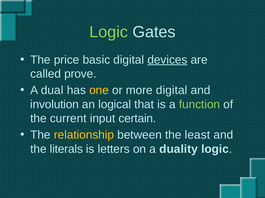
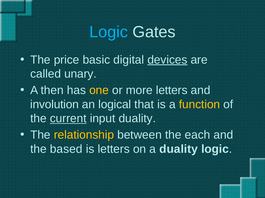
Logic at (109, 32) colour: light green -> light blue
prove: prove -> unary
dual: dual -> then
more digital: digital -> letters
function colour: light green -> yellow
current underline: none -> present
input certain: certain -> duality
least: least -> each
literals: literals -> based
